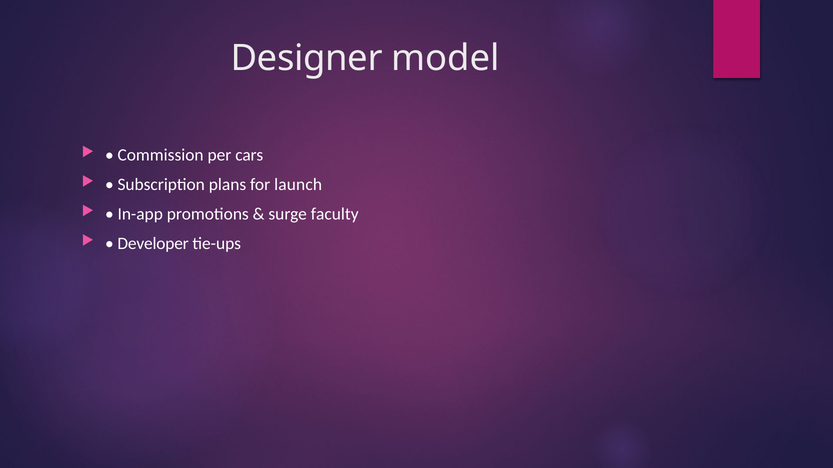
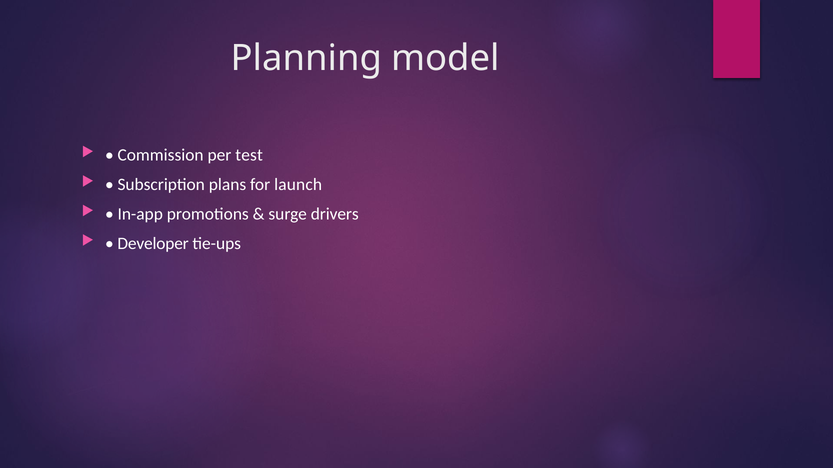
Designer: Designer -> Planning
cars: cars -> test
faculty: faculty -> drivers
